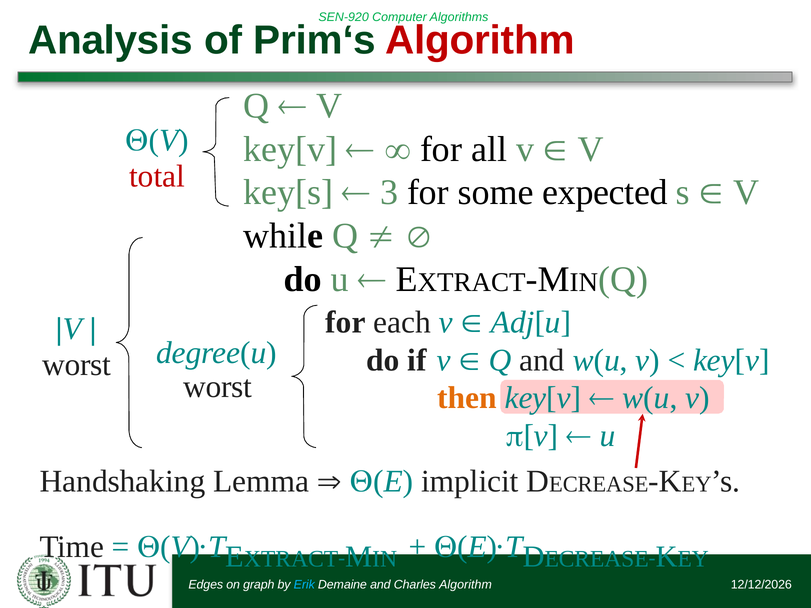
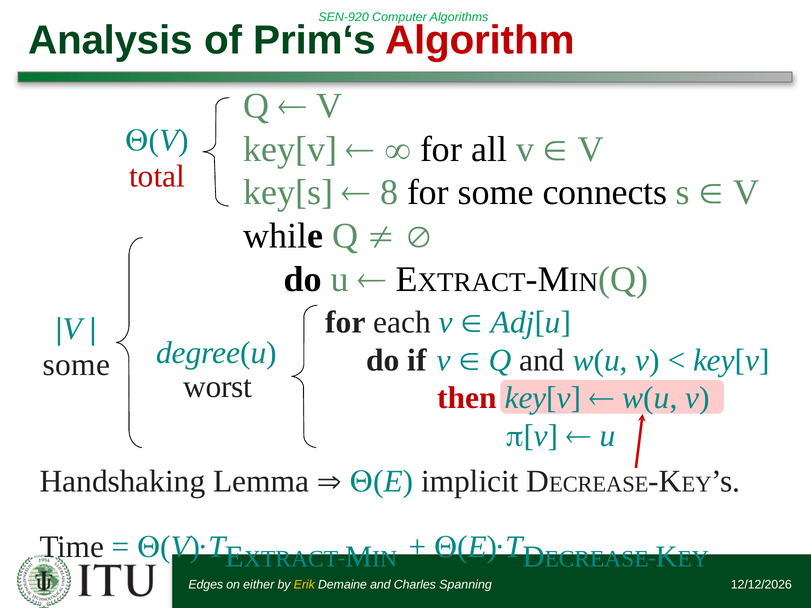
3: 3 -> 8
expected: expected -> connects
worst at (77, 365): worst -> some
then colour: orange -> red
graph: graph -> either
Erik colour: light blue -> yellow
Charles Algorithm: Algorithm -> Spanning
